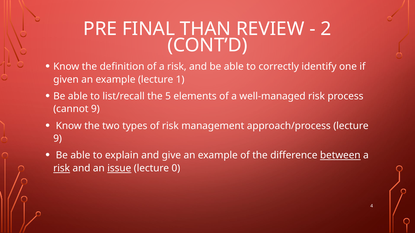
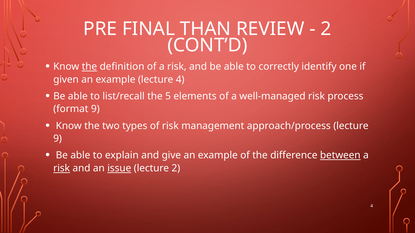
the at (89, 67) underline: none -> present
lecture 1: 1 -> 4
cannot: cannot -> format
lecture 0: 0 -> 2
